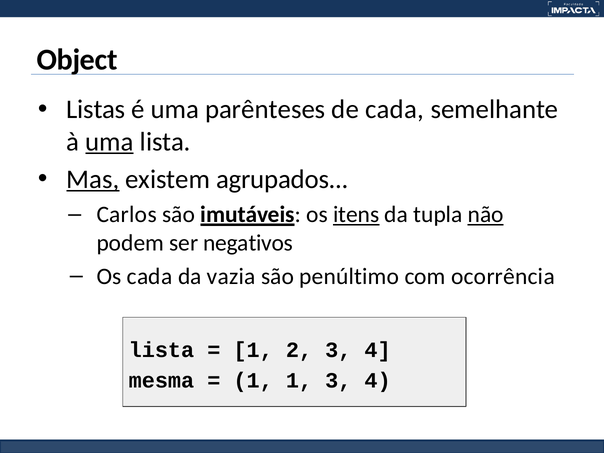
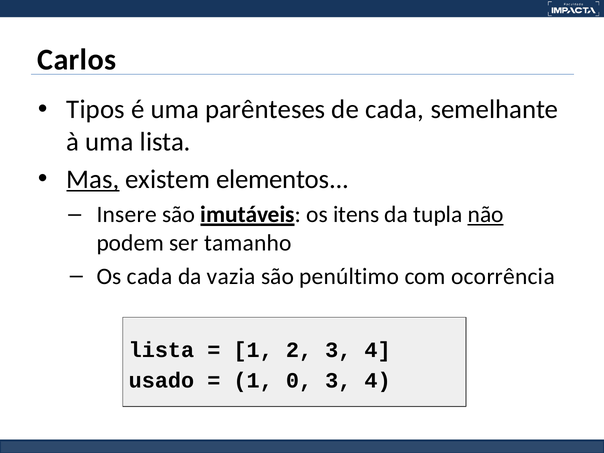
Object: Object -> Carlos
Listas: Listas -> Tipos
uma at (110, 142) underline: present -> none
agrupados: agrupados -> elementos
Carlos: Carlos -> Insere
itens underline: present -> none
negativos: negativos -> tamanho
mesma: mesma -> usado
1 1: 1 -> 0
